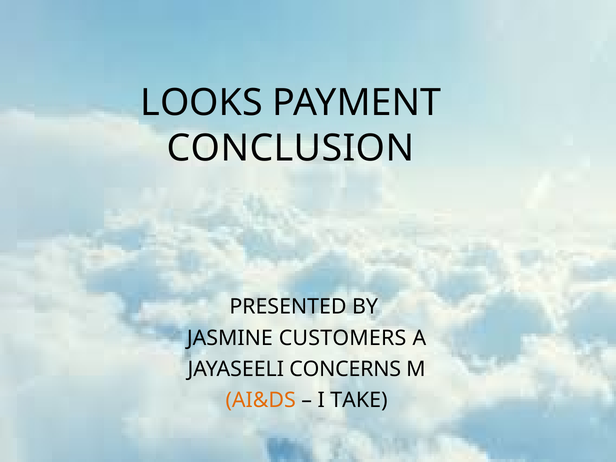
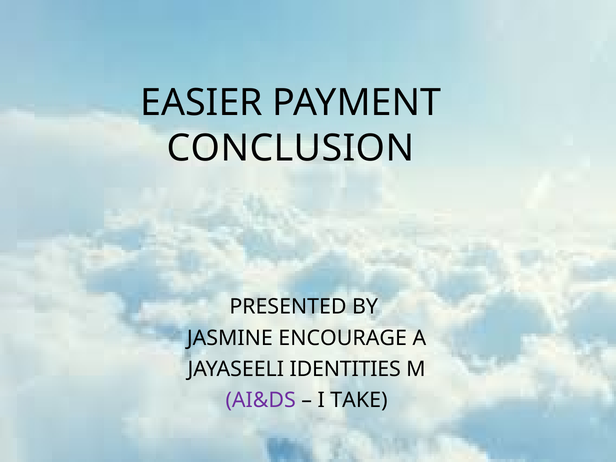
LOOKS: LOOKS -> EASIER
CUSTOMERS: CUSTOMERS -> ENCOURAGE
CONCERNS: CONCERNS -> IDENTITIES
AI&DS colour: orange -> purple
